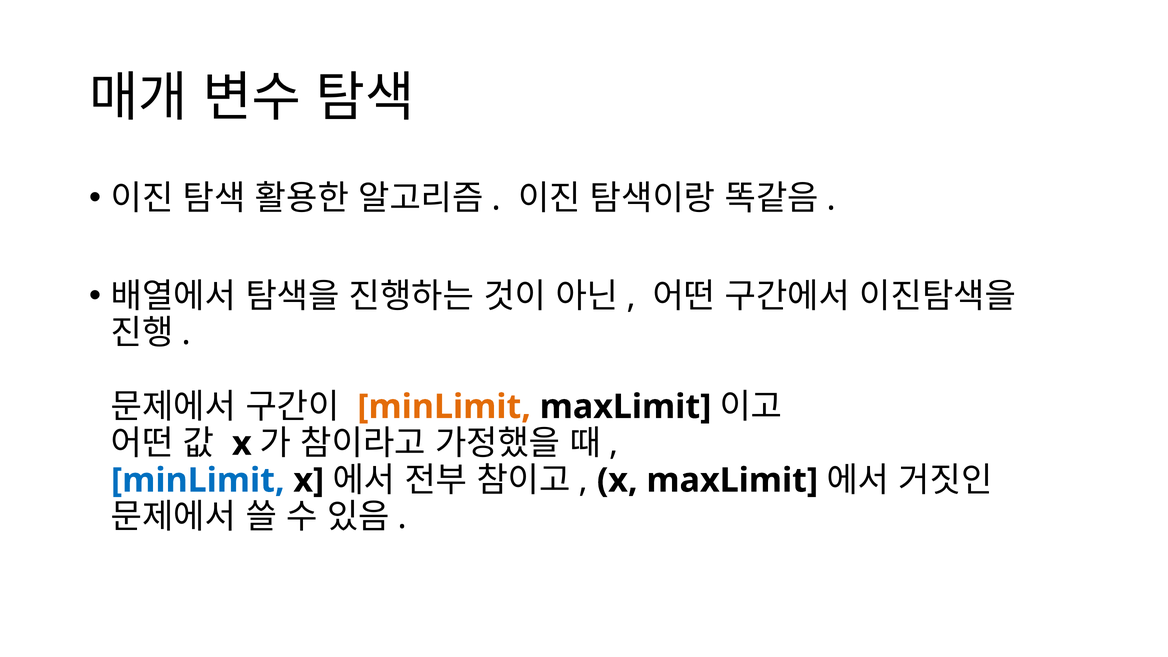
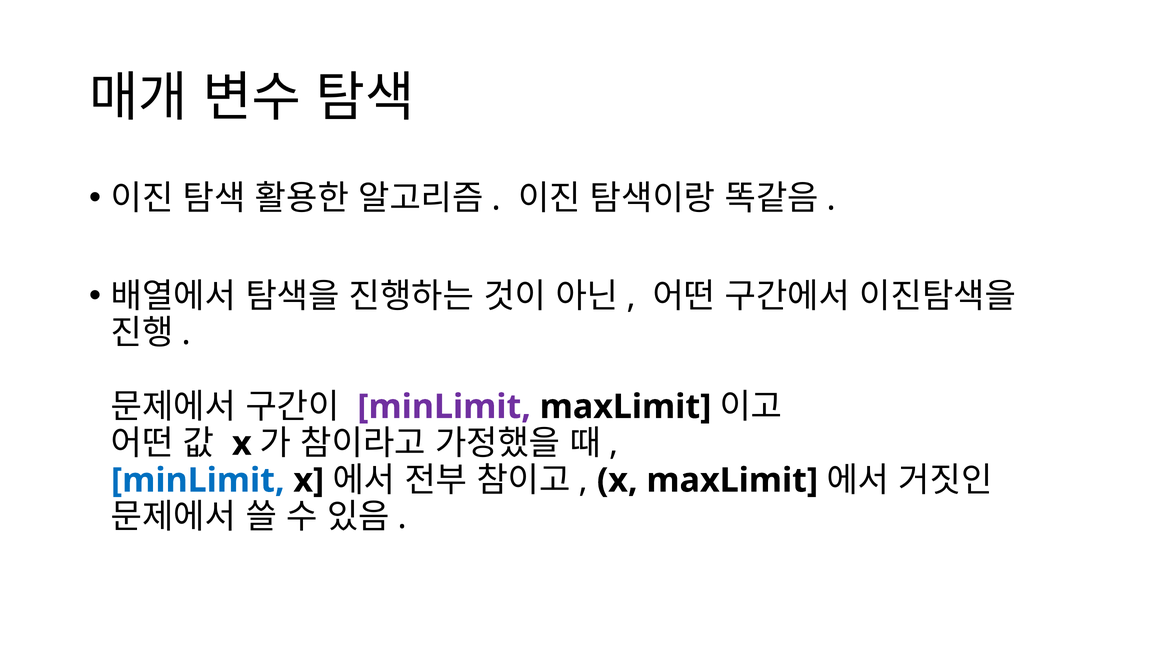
minLimit at (444, 407) colour: orange -> purple
